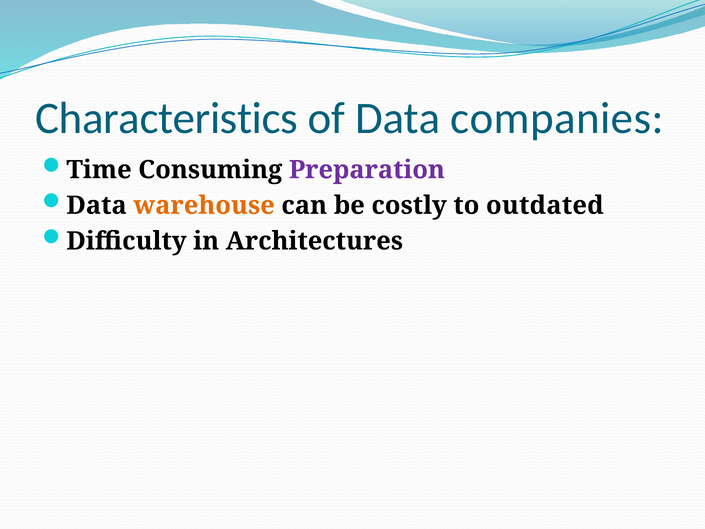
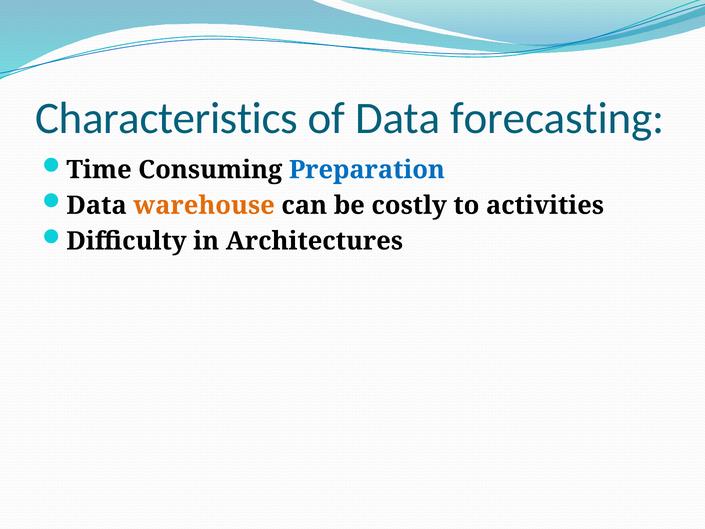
companies: companies -> forecasting
Preparation colour: purple -> blue
outdated: outdated -> activities
